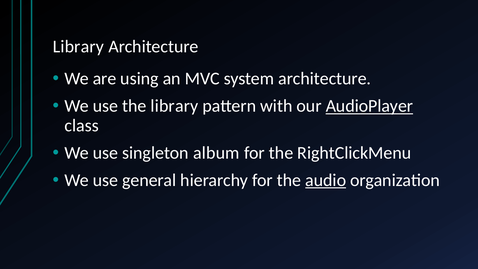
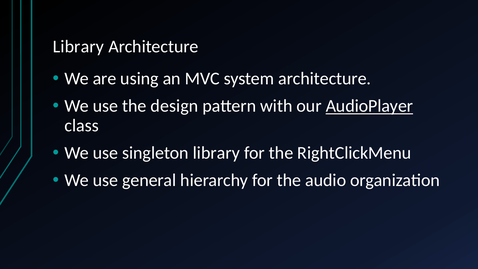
the library: library -> design
singleton album: album -> library
audio underline: present -> none
